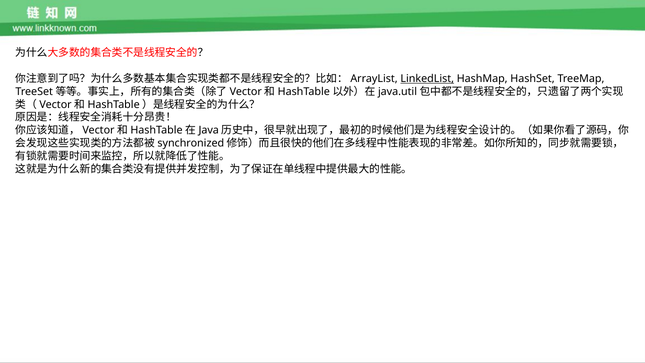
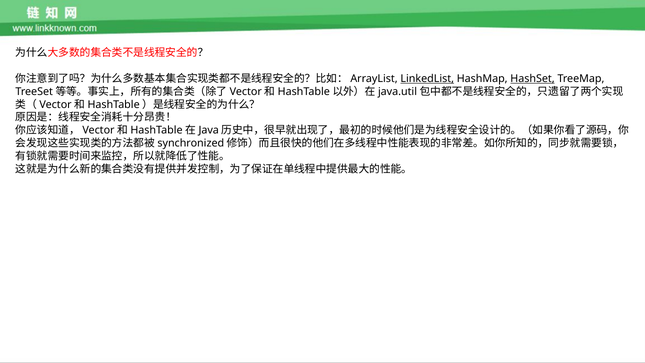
HashSet underline: none -> present
